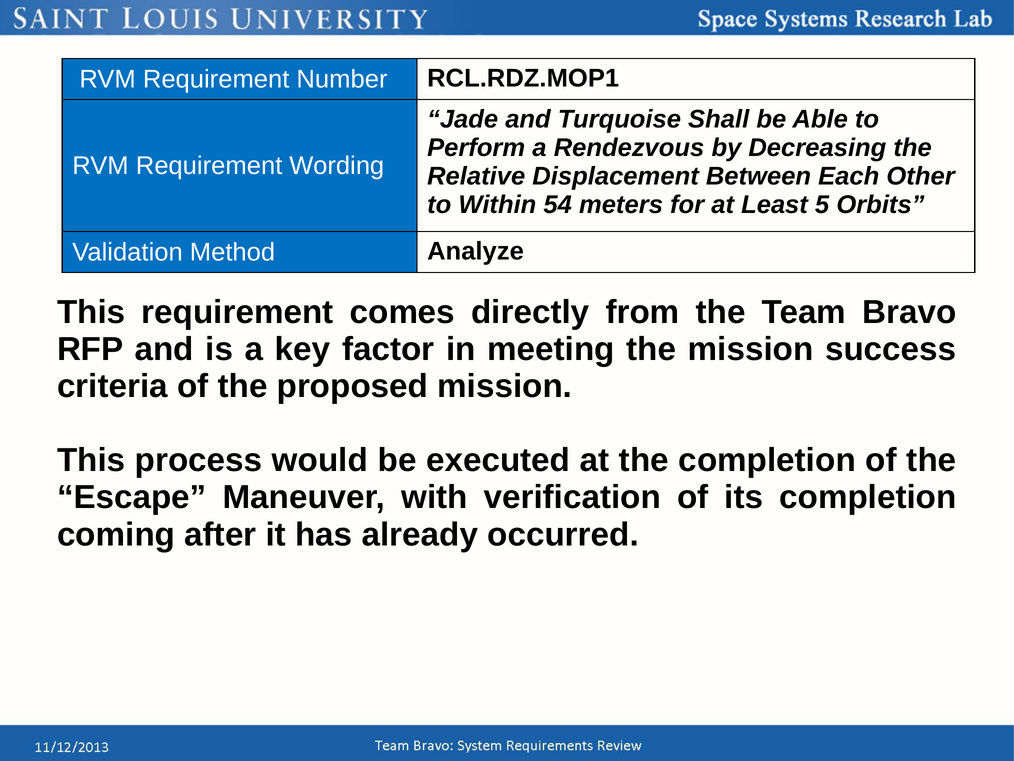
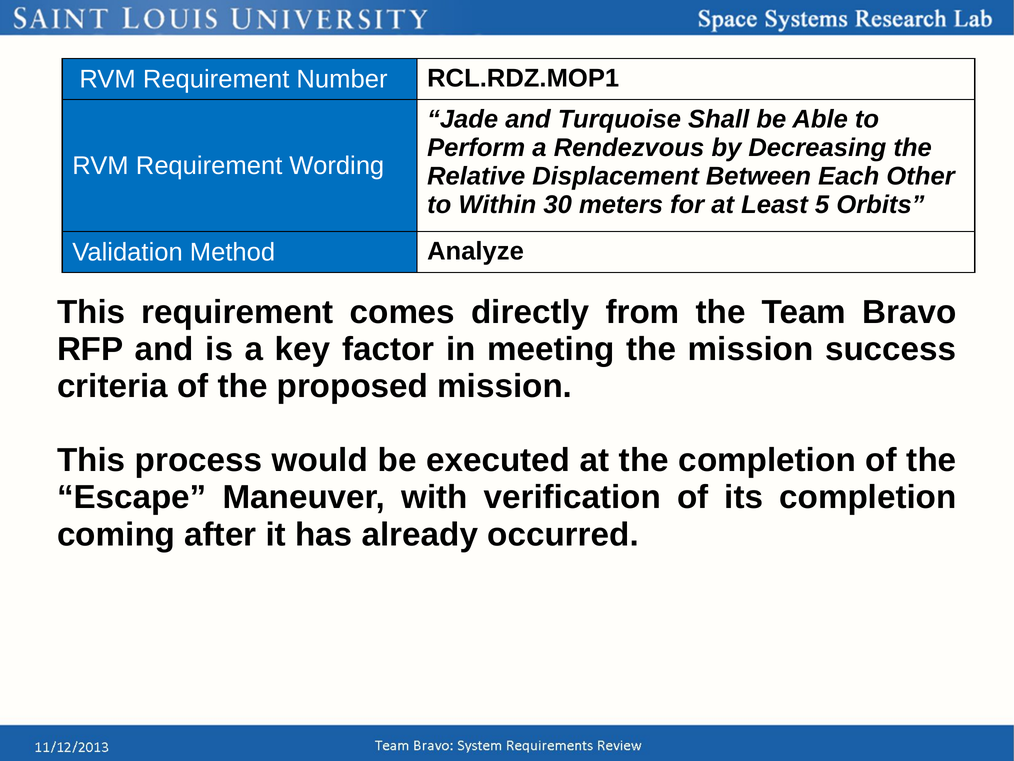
54: 54 -> 30
